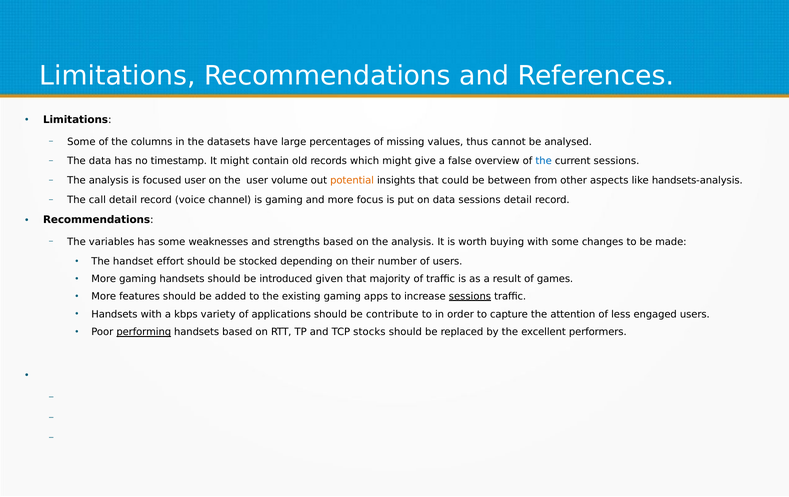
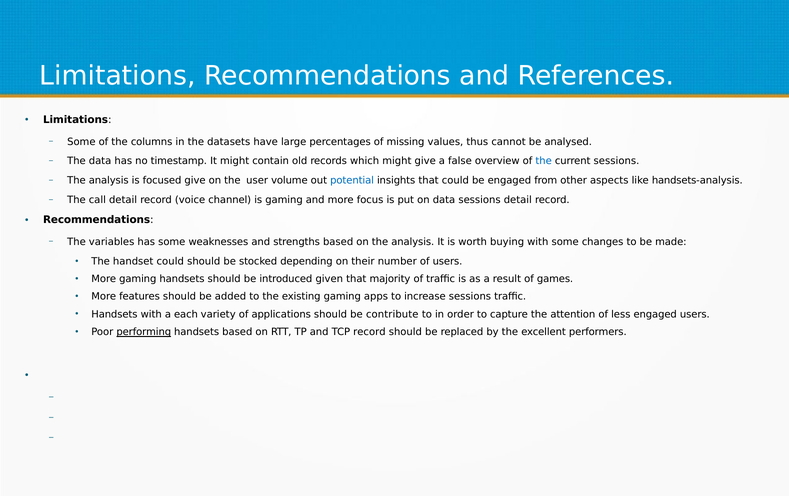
focused user: user -> give
potential colour: orange -> blue
be between: between -> engaged
handset effort: effort -> could
sessions at (470, 296) underline: present -> none
kbps: kbps -> each
TCP stocks: stocks -> record
